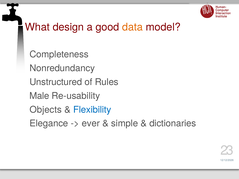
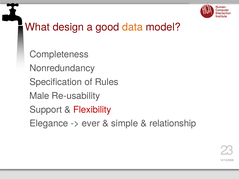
Unstructured: Unstructured -> Specification
Objects: Objects -> Support
Flexibility colour: blue -> red
dictionaries: dictionaries -> relationship
